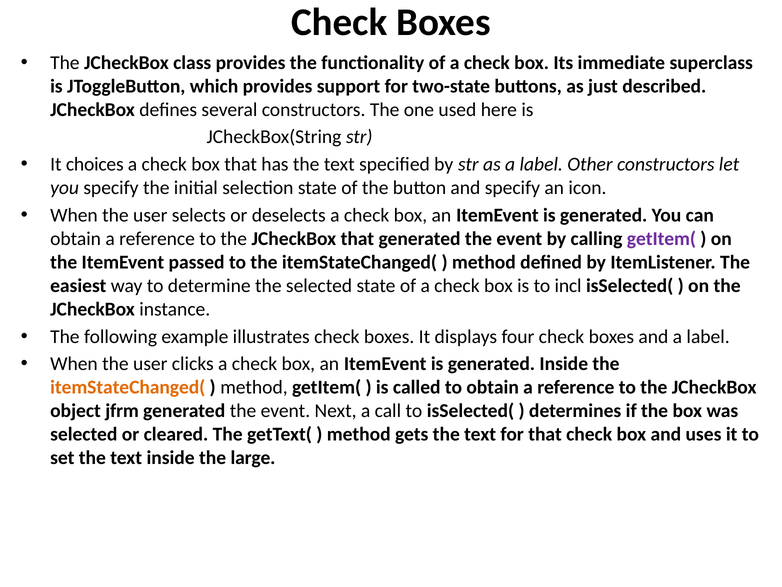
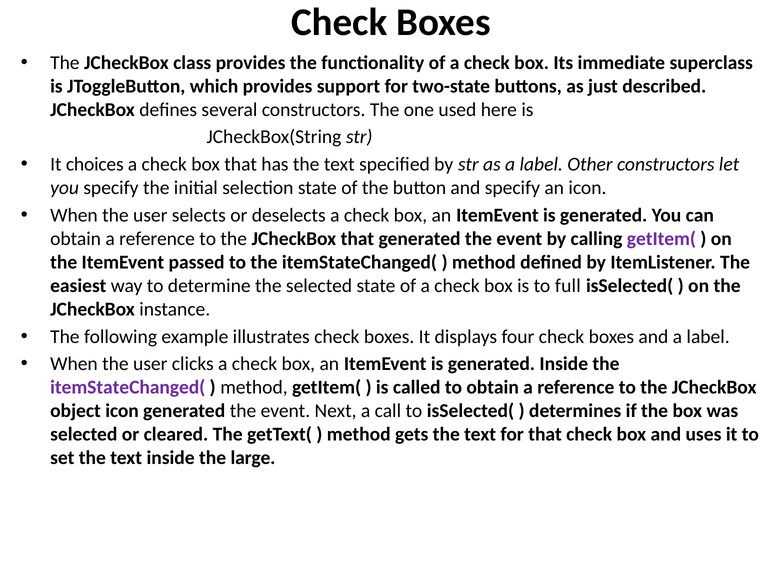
incl: incl -> full
itemStateChanged( at (128, 387) colour: orange -> purple
object jfrm: jfrm -> icon
